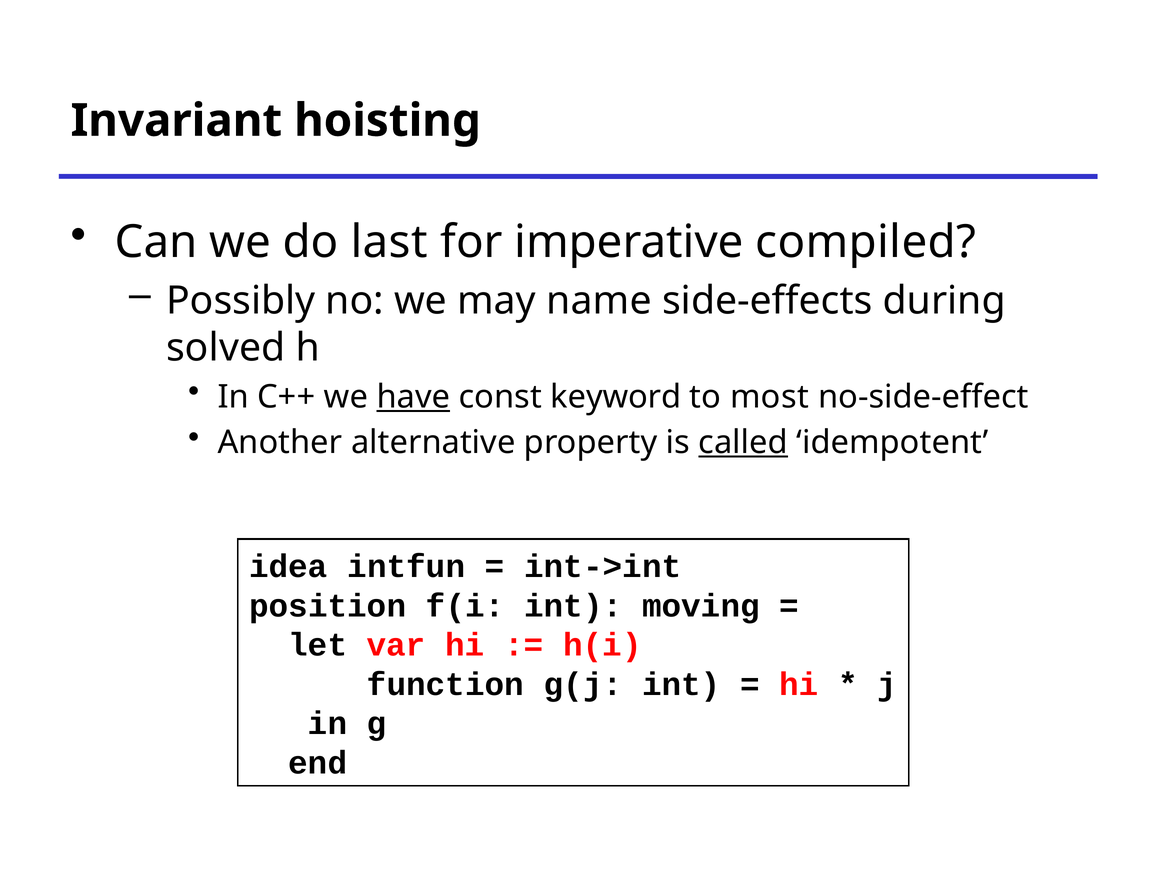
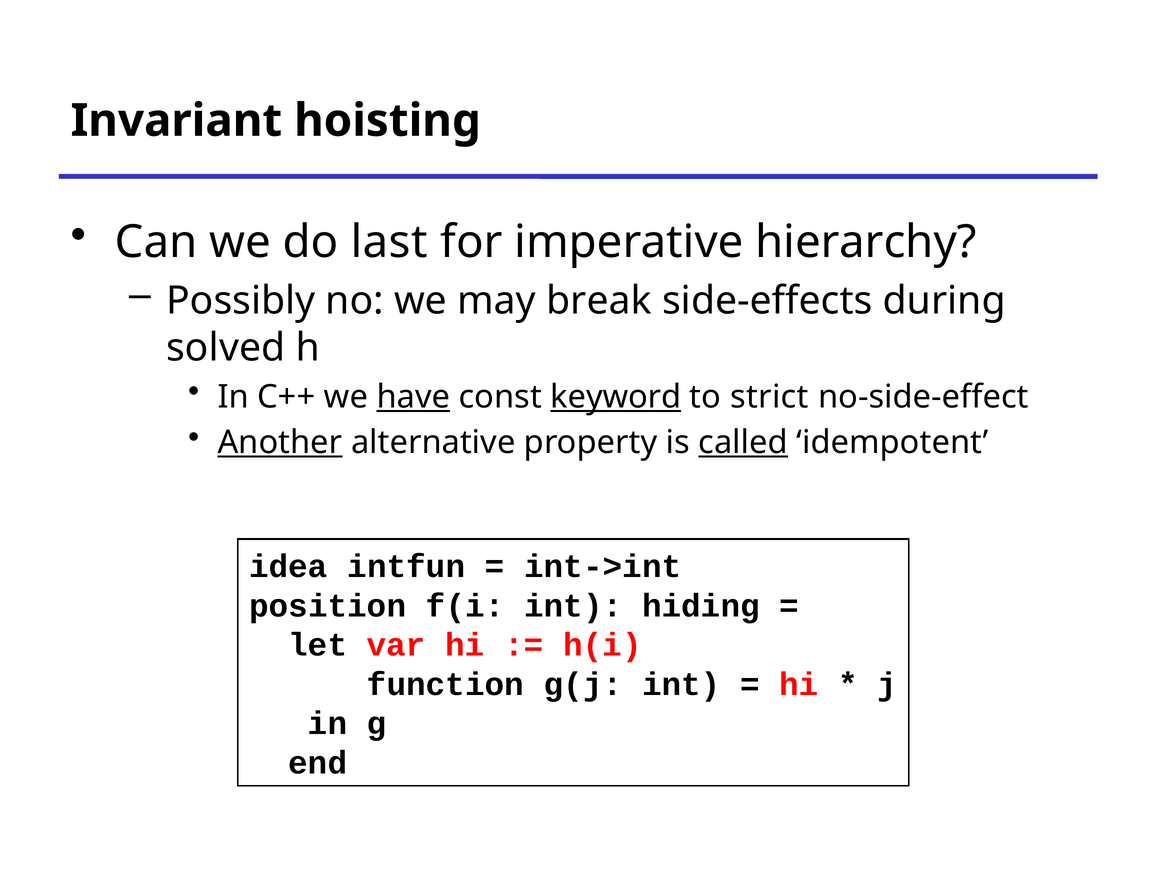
compiled: compiled -> hierarchy
name: name -> break
keyword underline: none -> present
most: most -> strict
Another underline: none -> present
moving: moving -> hiding
